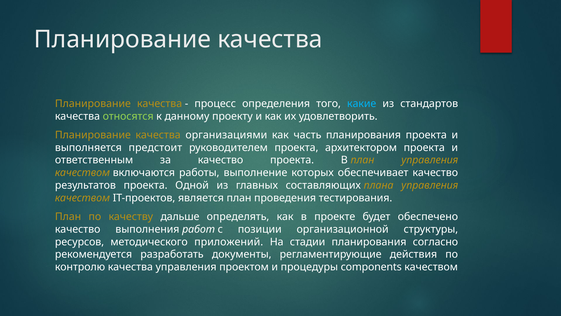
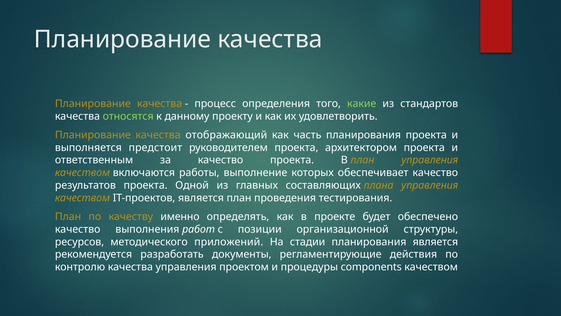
какие colour: light blue -> light green
организациями: организациями -> отображающий
дальше: дальше -> именно
планирования согласно: согласно -> является
